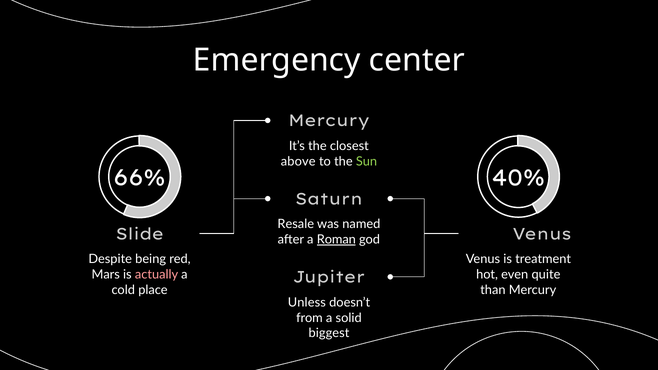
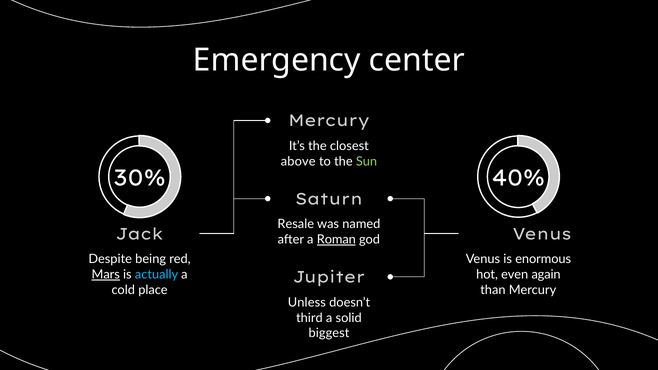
66%: 66% -> 30%
Slide: Slide -> Jack
treatment: treatment -> enormous
Mars underline: none -> present
actually colour: pink -> light blue
quite: quite -> again
from: from -> third
